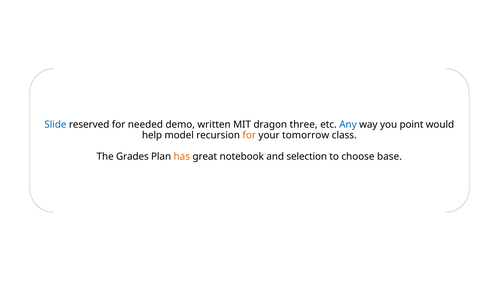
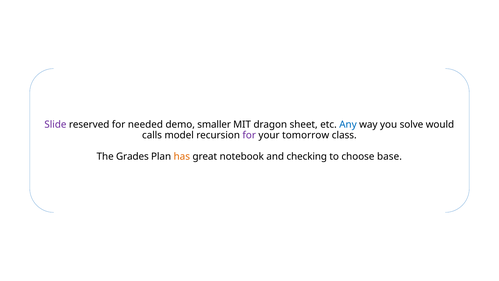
Slide colour: blue -> purple
written: written -> smaller
three: three -> sheet
point: point -> solve
help: help -> calls
for at (249, 135) colour: orange -> purple
selection: selection -> checking
